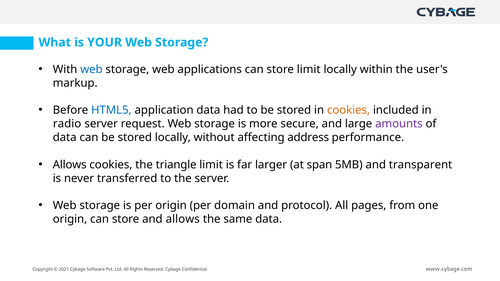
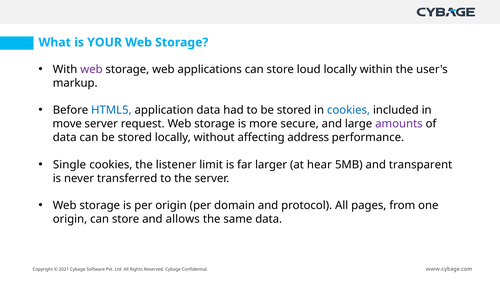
web at (91, 69) colour: blue -> purple
store limit: limit -> loud
cookies at (349, 110) colour: orange -> blue
radio: radio -> move
Allows at (70, 165): Allows -> Single
triangle: triangle -> listener
span: span -> hear
